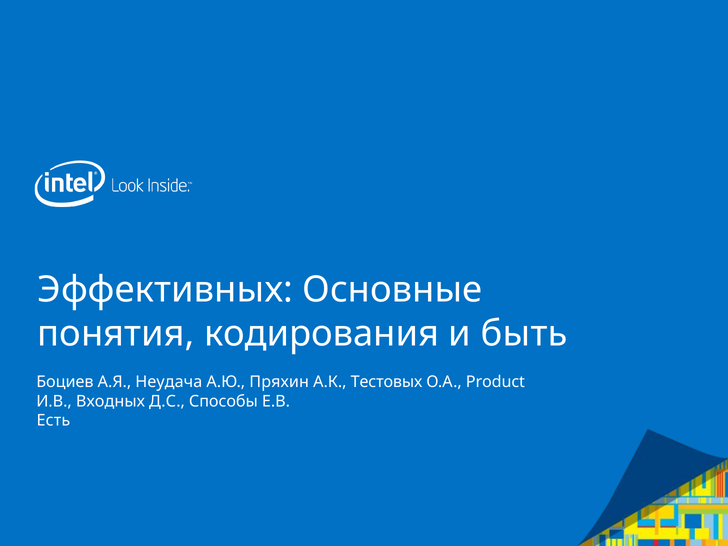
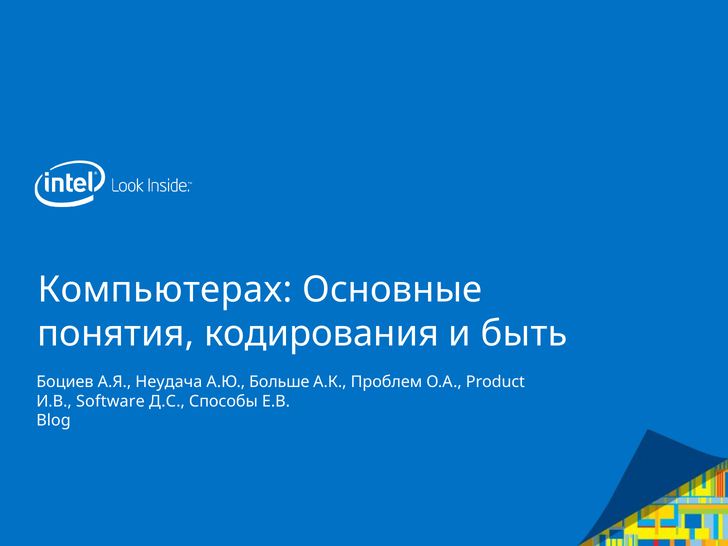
Эффективных: Эффективных -> Компьютерах
Пряхин: Пряхин -> Больше
Тестовых: Тестовых -> Проблем
Входных: Входных -> Software
Есть: Есть -> Blog
